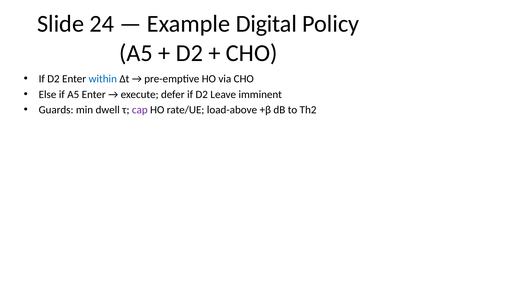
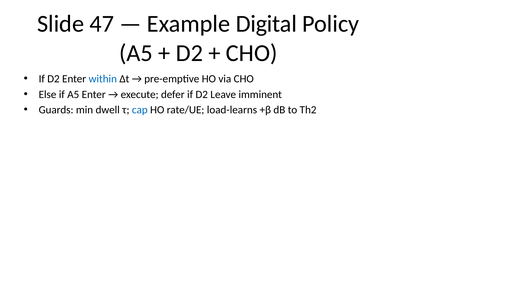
24: 24 -> 47
cap colour: purple -> blue
load-above: load-above -> load-learns
